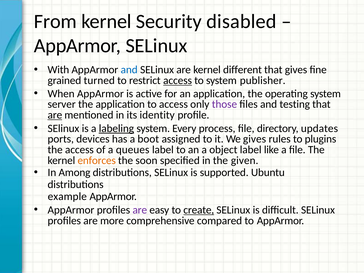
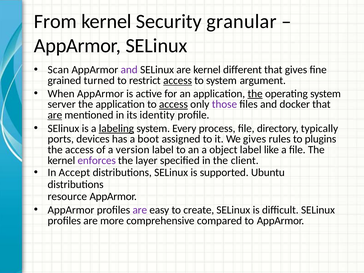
disabled: disabled -> granular
With: With -> Scan
and at (129, 70) colour: blue -> purple
publisher: publisher -> argument
the at (255, 94) underline: none -> present
access at (173, 104) underline: none -> present
testing: testing -> docker
updates: updates -> typically
queues: queues -> version
enforces colour: orange -> purple
soon: soon -> layer
given: given -> client
Among: Among -> Accept
example: example -> resource
create underline: present -> none
